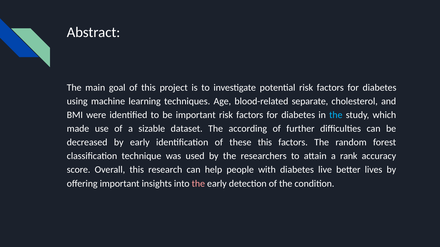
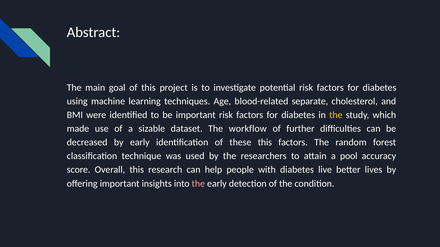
the at (336, 115) colour: light blue -> yellow
according: according -> workflow
rank: rank -> pool
